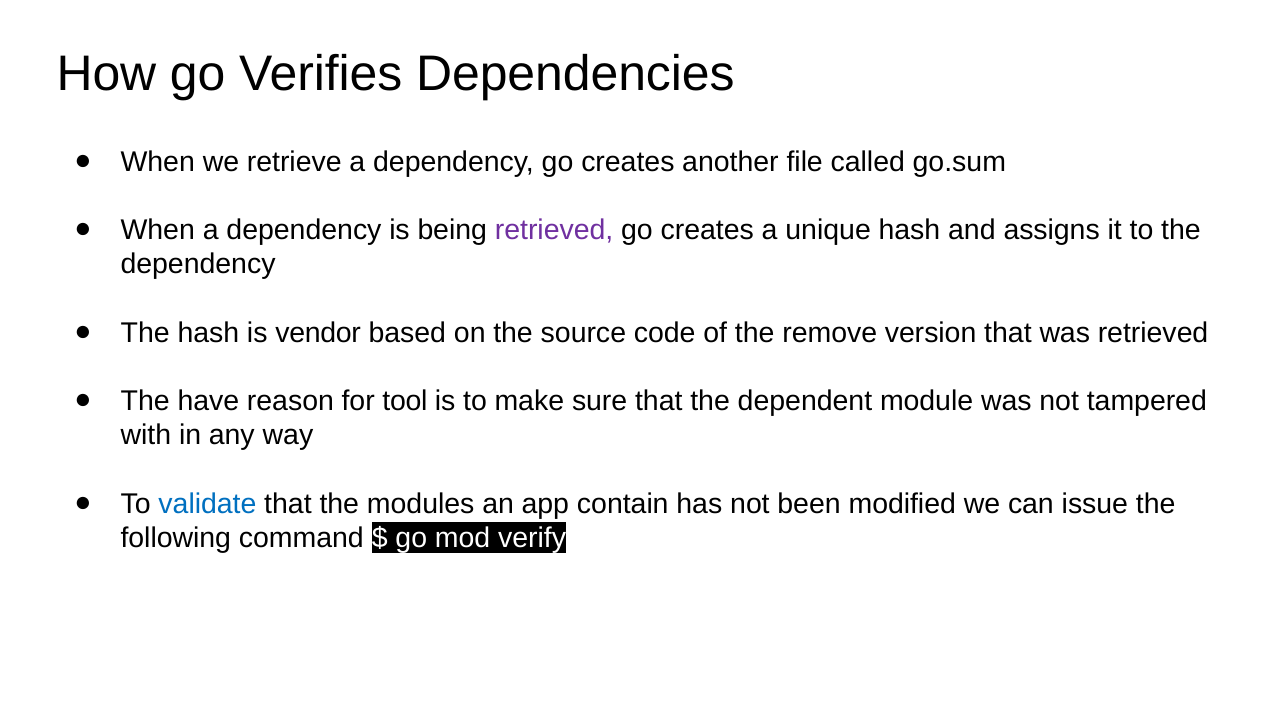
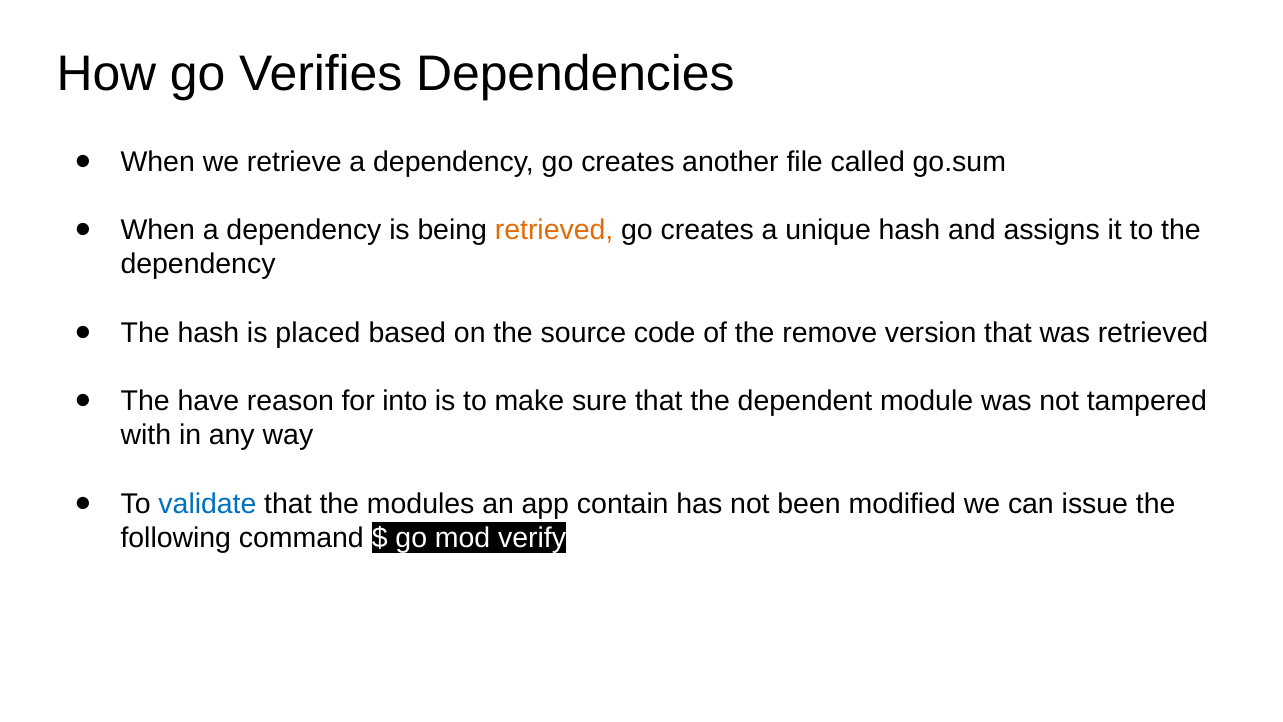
retrieved at (554, 230) colour: purple -> orange
vendor: vendor -> placed
tool: tool -> into
